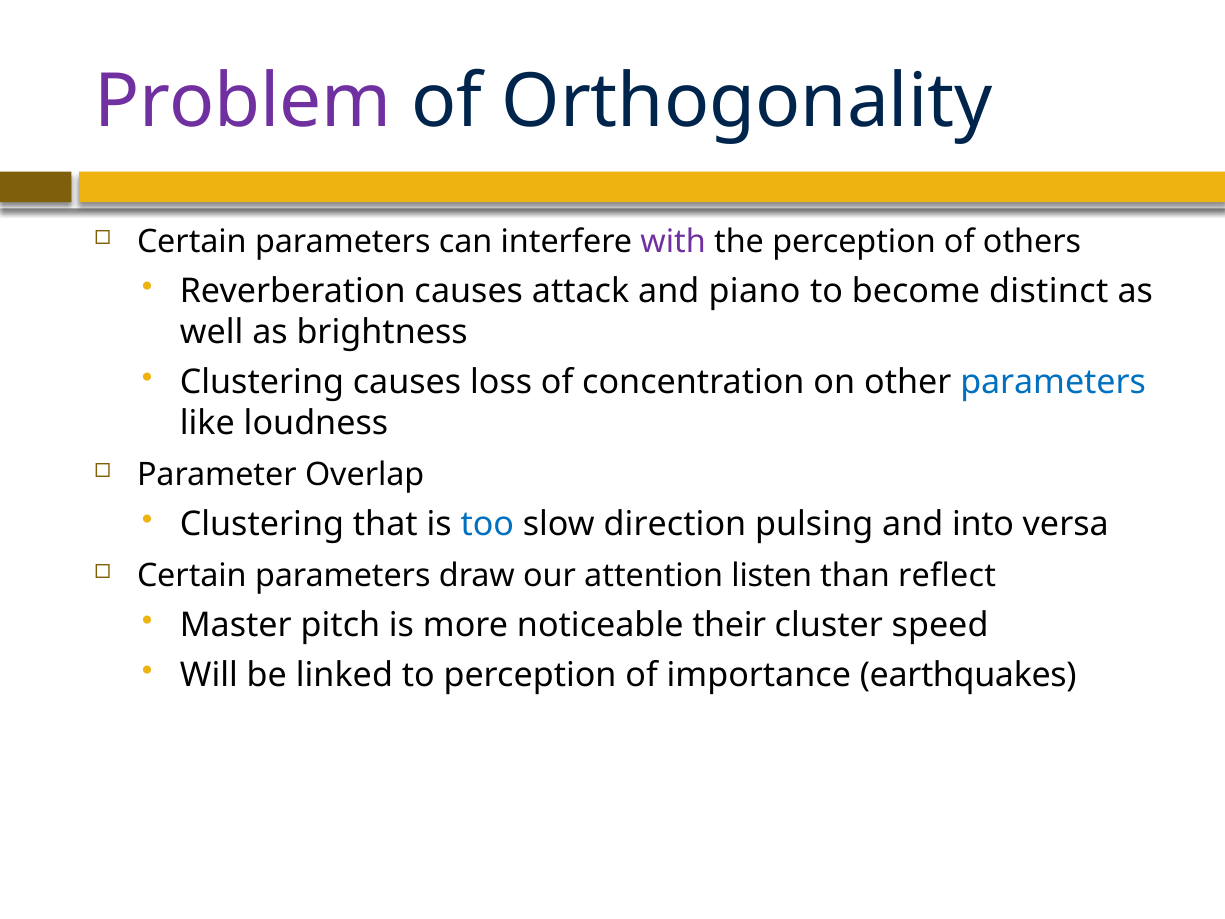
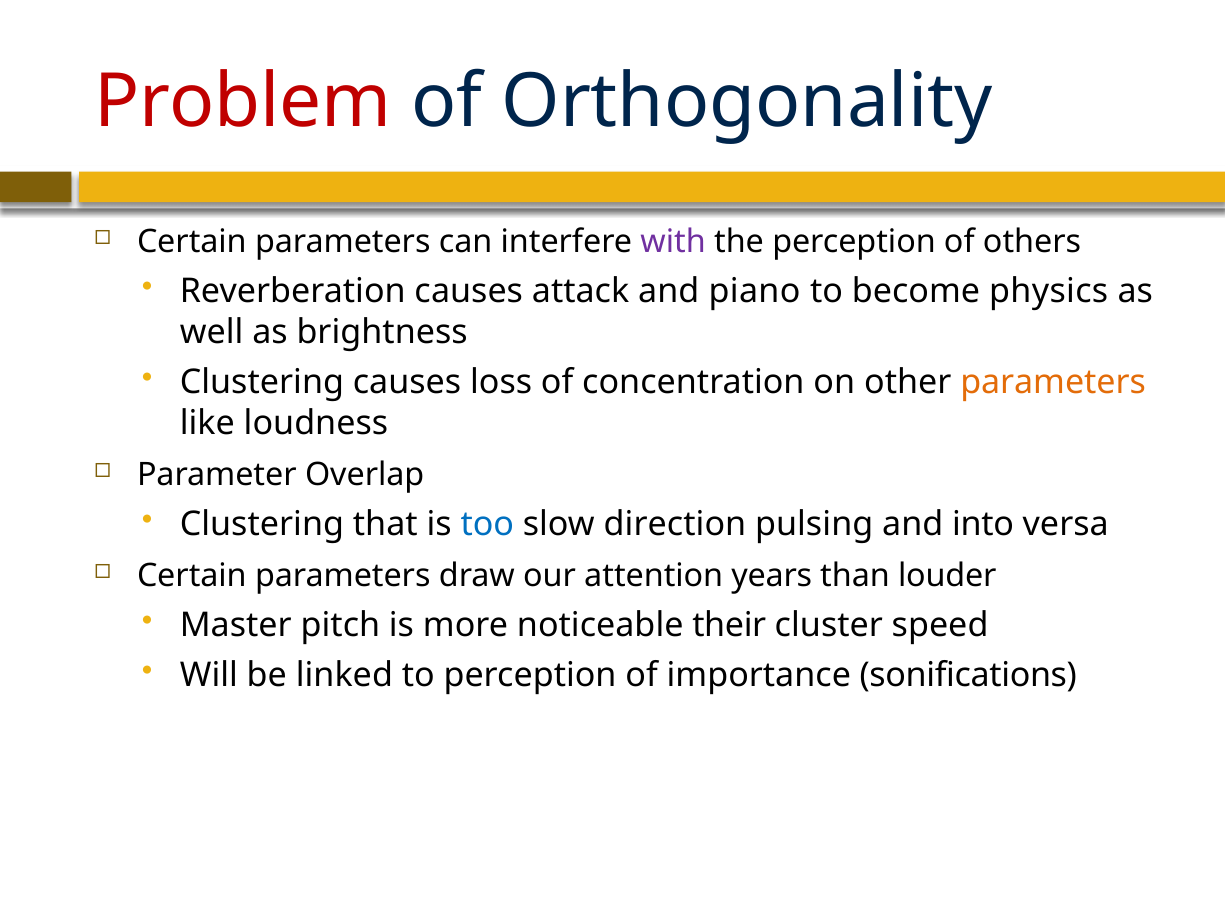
Problem colour: purple -> red
distinct: distinct -> physics
parameters at (1053, 382) colour: blue -> orange
listen: listen -> years
reflect: reflect -> louder
earthquakes: earthquakes -> sonifications
